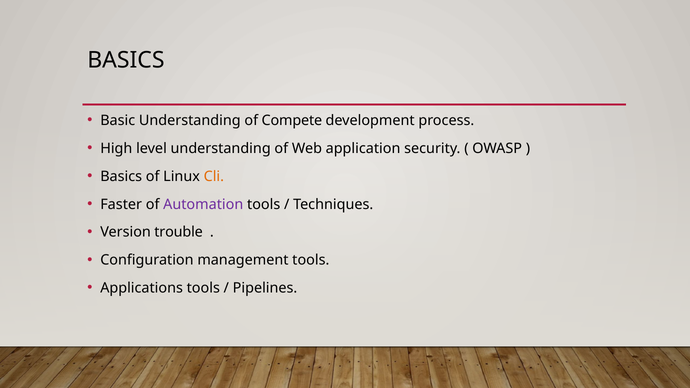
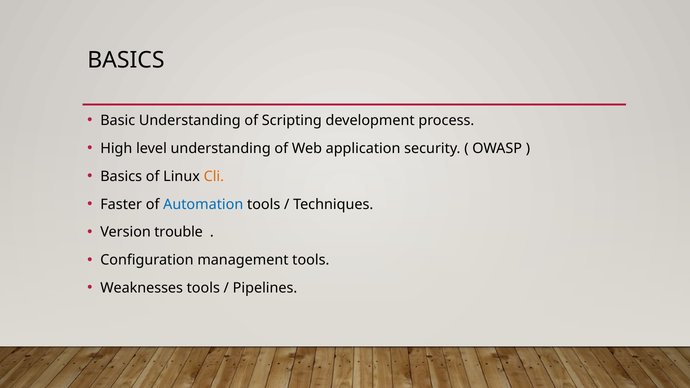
Compete: Compete -> Scripting
Automation colour: purple -> blue
Applications: Applications -> Weaknesses
